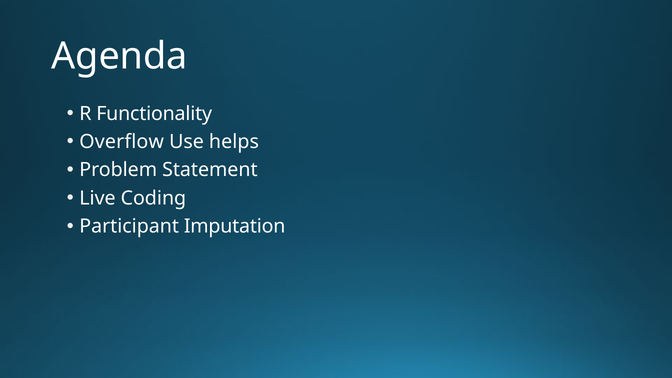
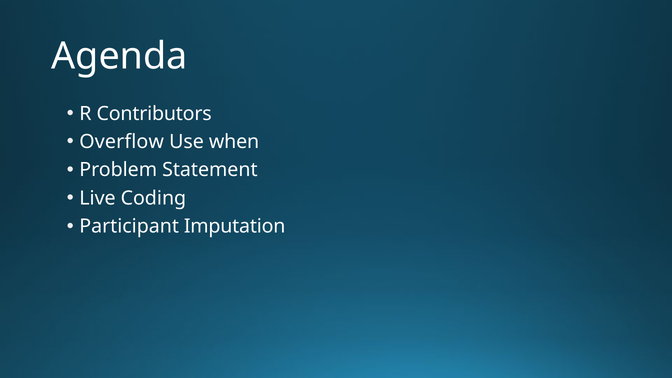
Functionality: Functionality -> Contributors
helps: helps -> when
